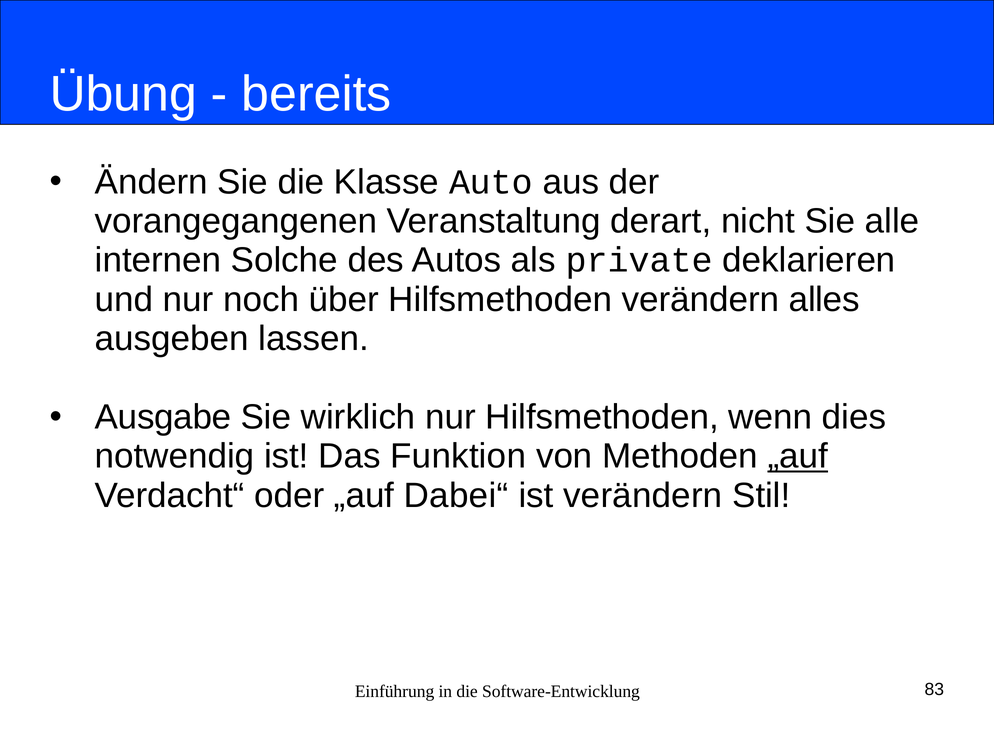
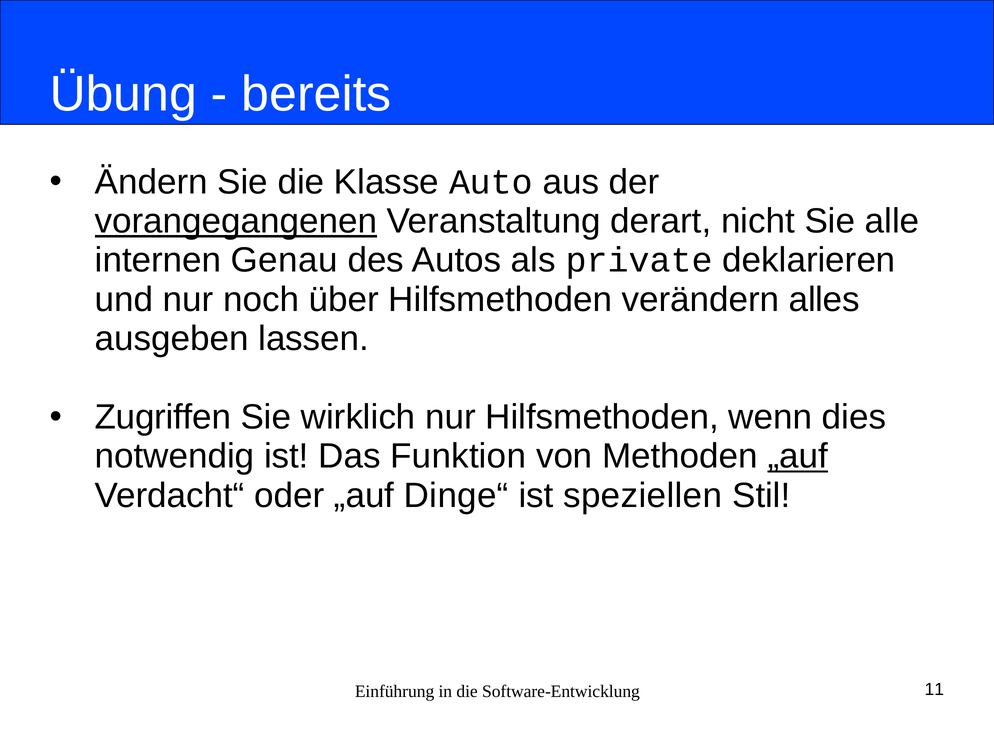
vorangegangenen underline: none -> present
Solche: Solche -> Genau
Ausgabe: Ausgabe -> Zugriffen
Dabei“: Dabei“ -> Dinge“
ist verändern: verändern -> speziellen
83: 83 -> 11
